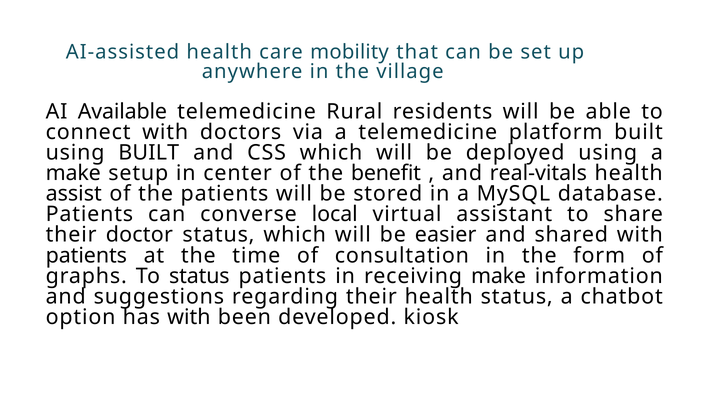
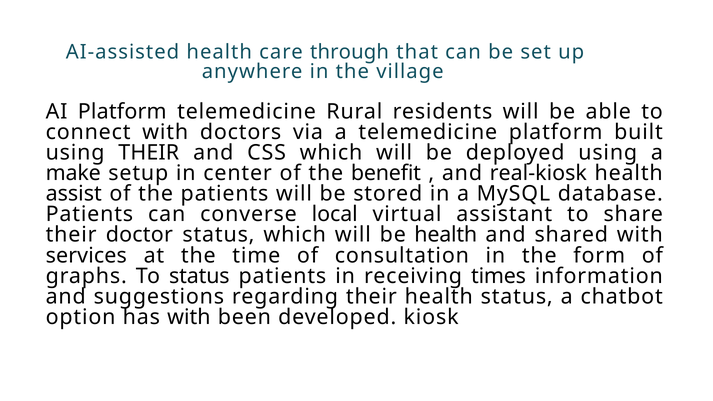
mobility: mobility -> through
AI Available: Available -> Platform
using BUILT: BUILT -> THEIR
real-vitals: real-vitals -> real-kiosk
be easier: easier -> health
patients at (86, 255): patients -> services
receiving make: make -> times
